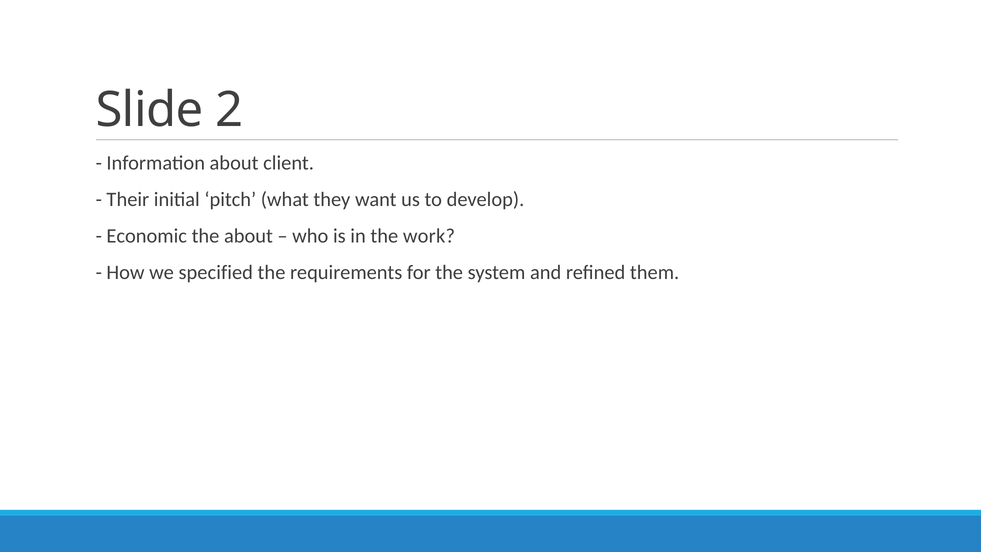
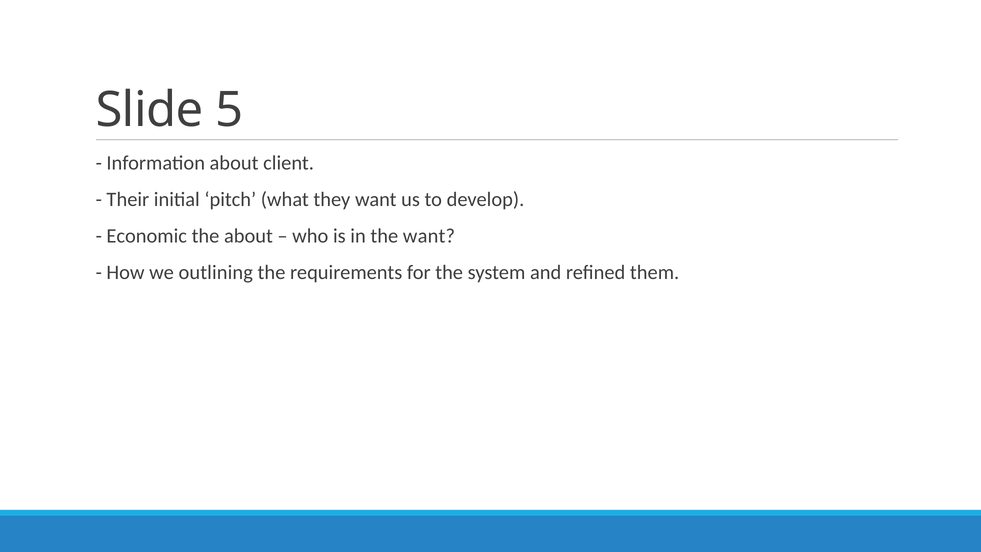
2: 2 -> 5
the work: work -> want
specified: specified -> outlining
